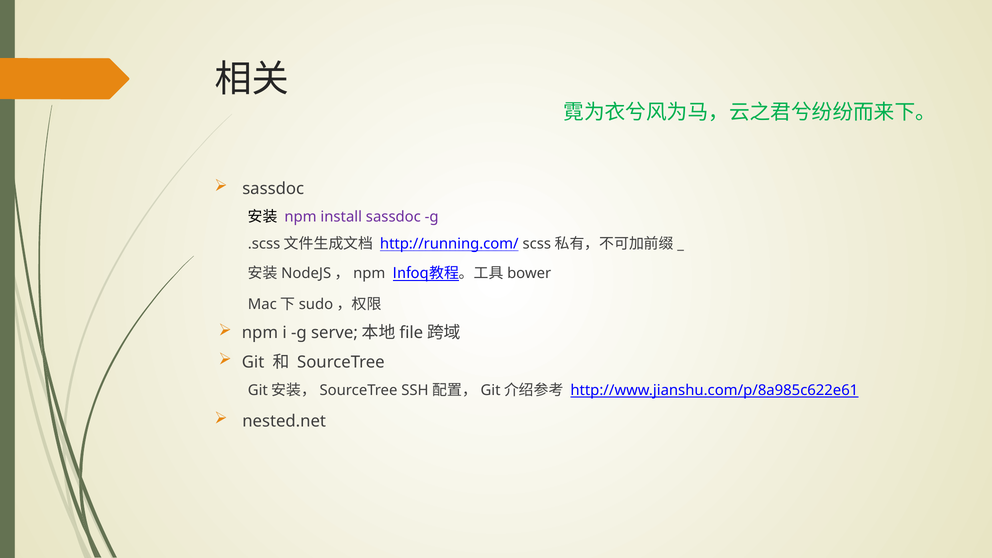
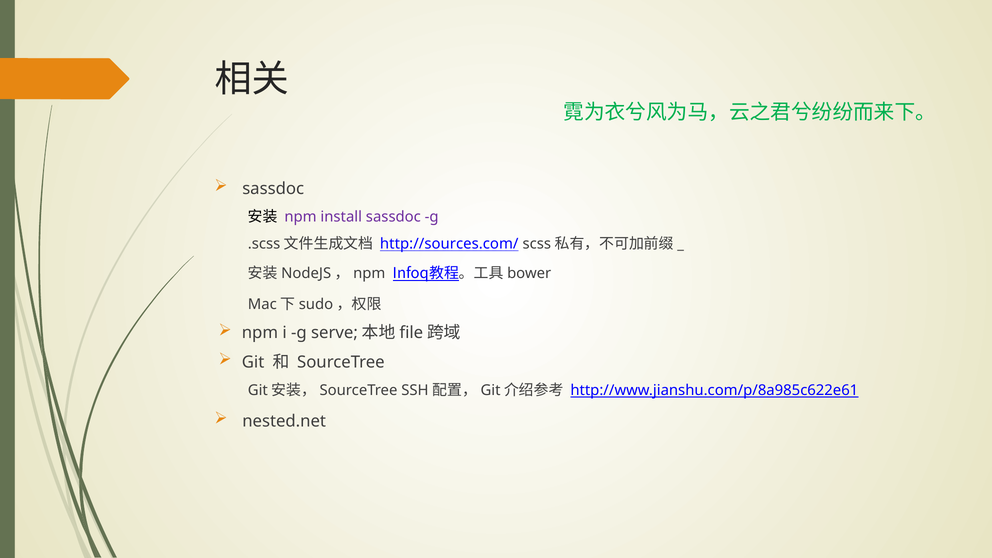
http://running.com/: http://running.com/ -> http://sources.com/
